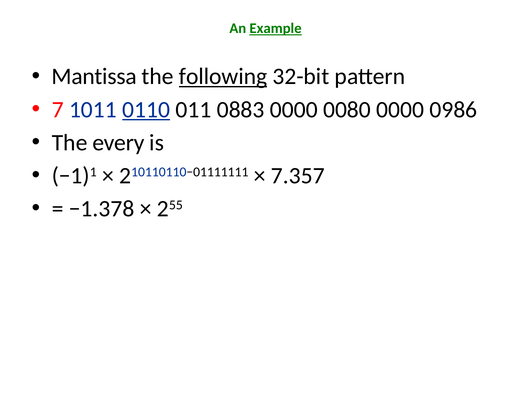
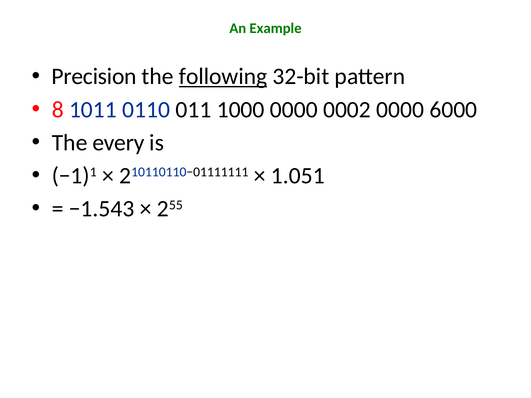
Example underline: present -> none
Mantissa: Mantissa -> Precision
7: 7 -> 8
0110 underline: present -> none
0883: 0883 -> 1000
0080: 0080 -> 0002
0986: 0986 -> 6000
7.357: 7.357 -> 1.051
−1.378: −1.378 -> −1.543
